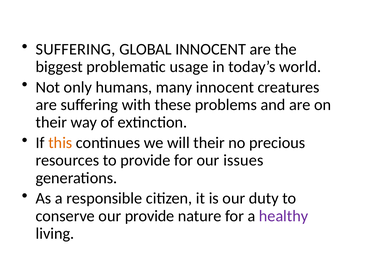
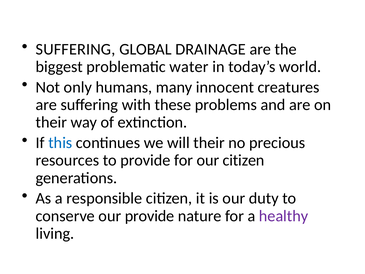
GLOBAL INNOCENT: INNOCENT -> DRAINAGE
usage: usage -> water
this colour: orange -> blue
our issues: issues -> citizen
